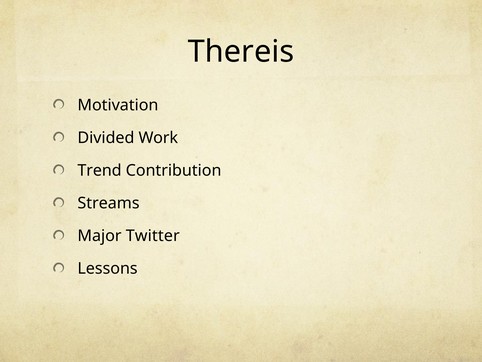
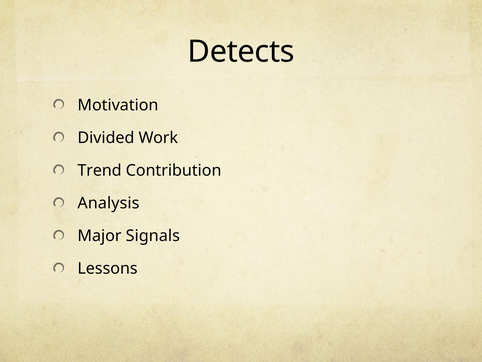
Thereis: Thereis -> Detects
Streams: Streams -> Analysis
Twitter: Twitter -> Signals
